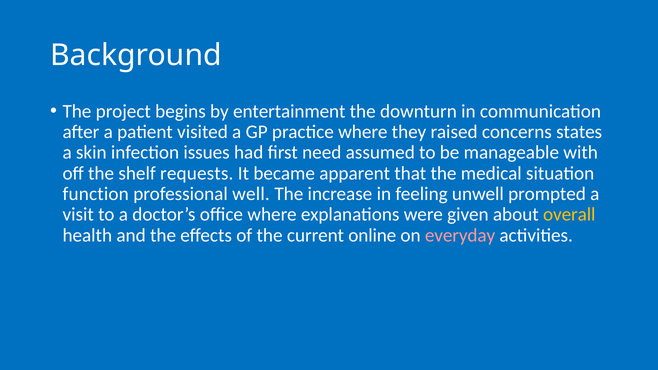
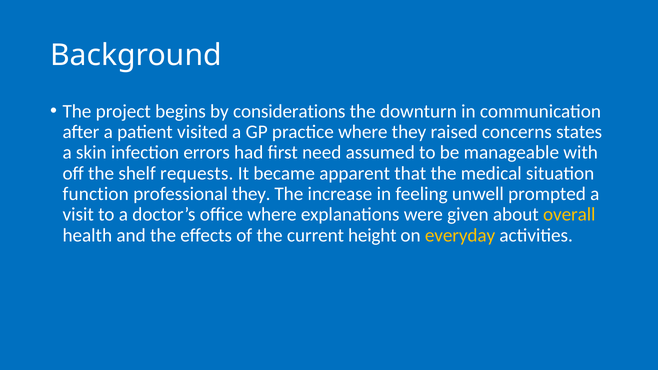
entertainment: entertainment -> considerations
issues: issues -> errors
professional well: well -> they
online: online -> height
everyday colour: pink -> yellow
